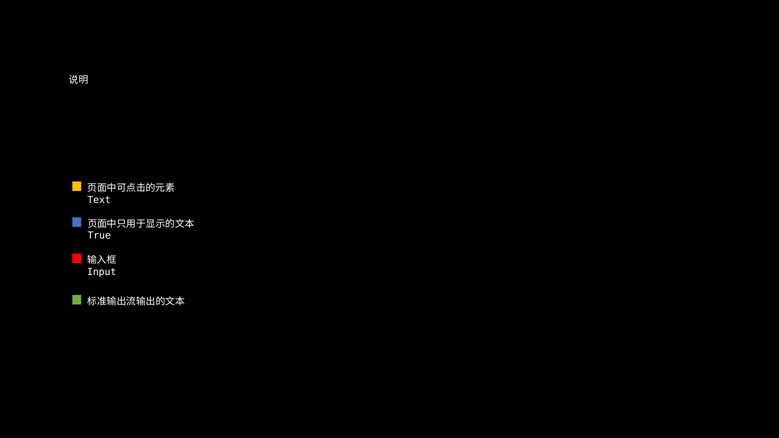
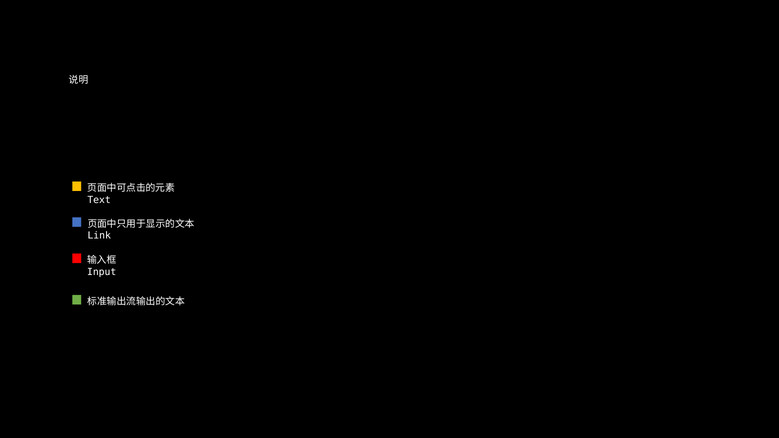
True: True -> Link
